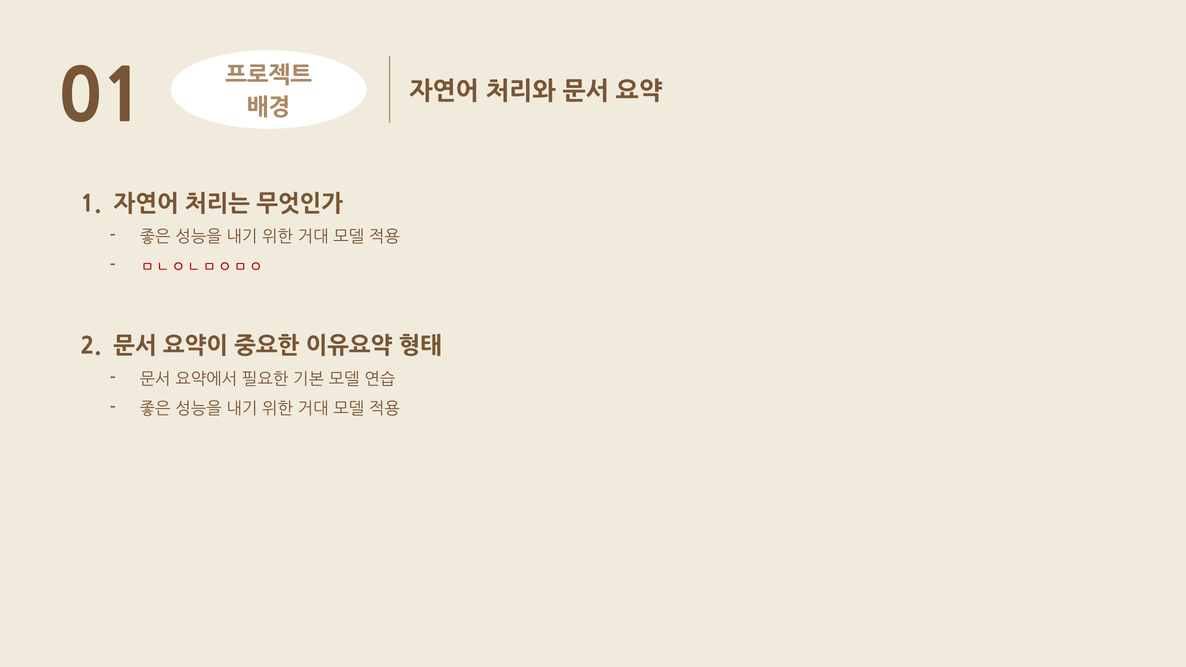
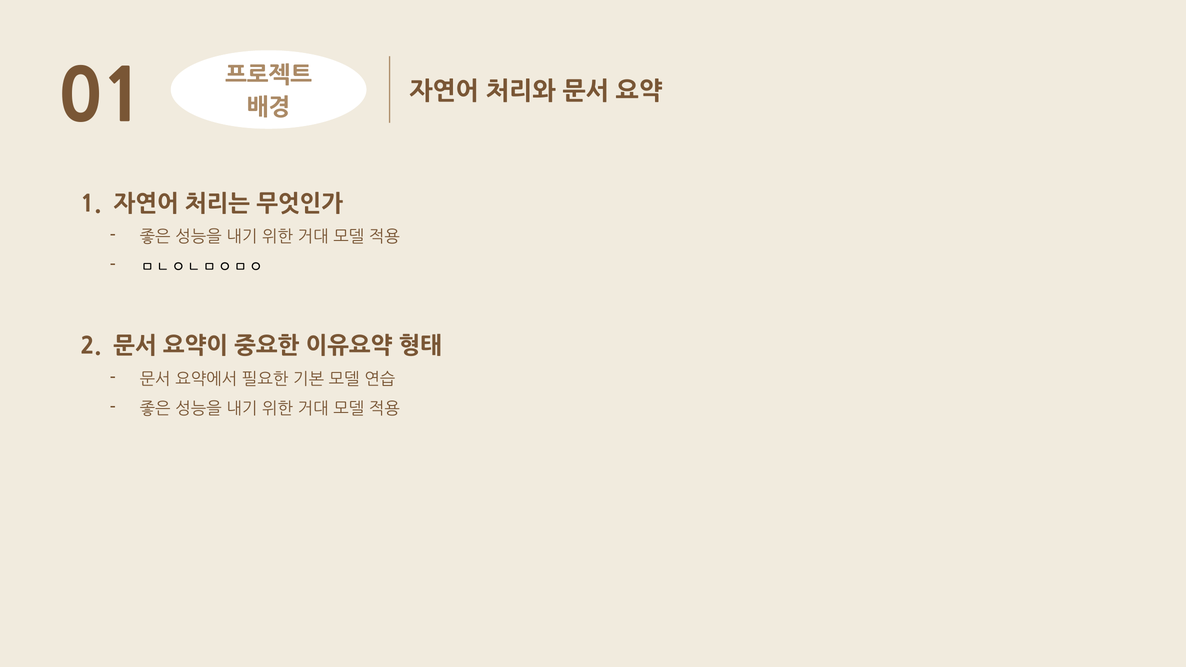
ㅁㄴㅇㄴㅁㅇㅁㅇ colour: red -> black
